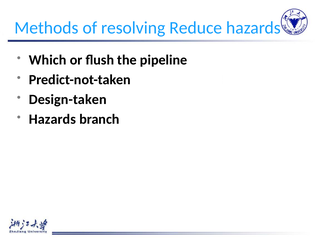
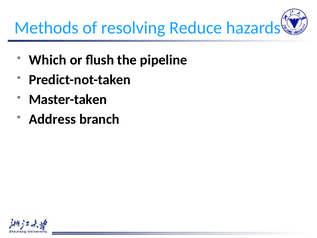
Design-taken: Design-taken -> Master-taken
Hazards at (52, 119): Hazards -> Address
